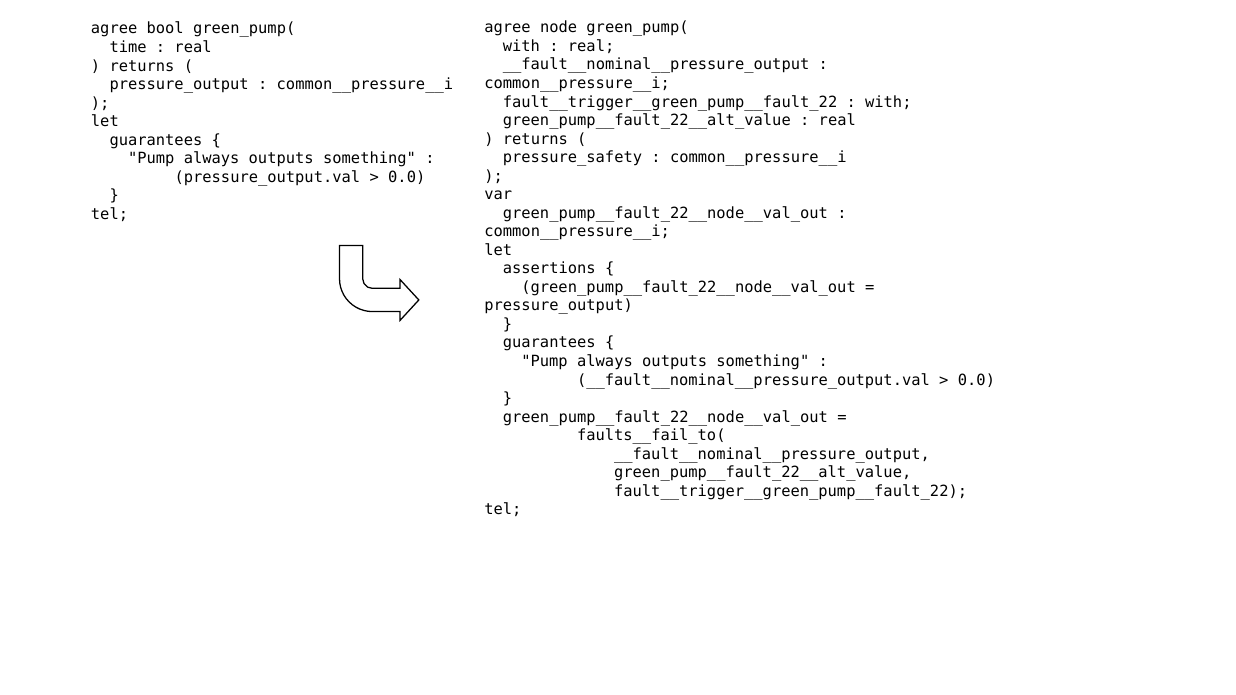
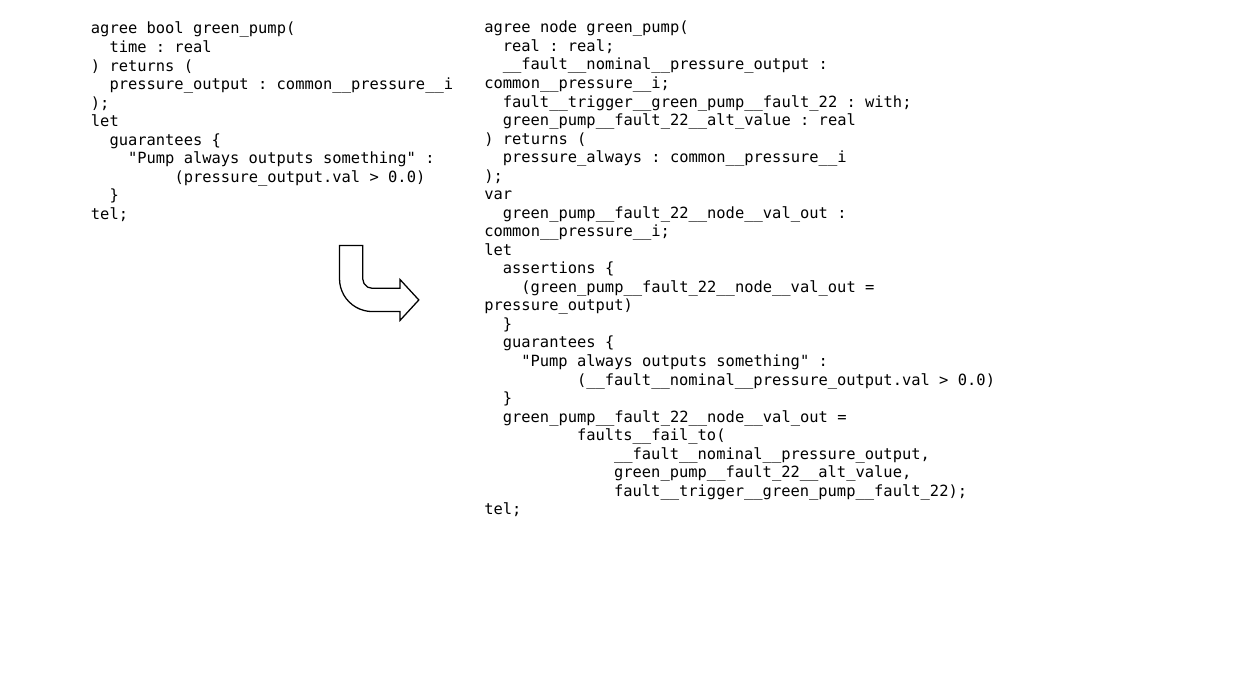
with at (521, 46): with -> real
pressure_safety: pressure_safety -> pressure_always
